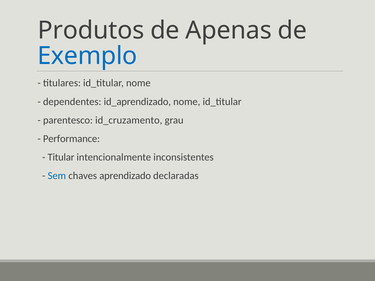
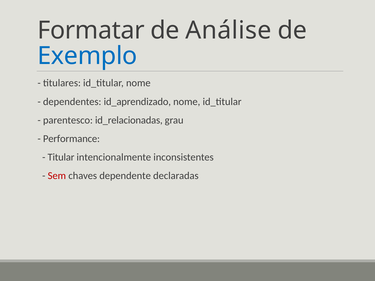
Produtos: Produtos -> Formatar
Apenas: Apenas -> Análise
id_cruzamento: id_cruzamento -> id_relacionadas
Sem colour: blue -> red
aprendizado: aprendizado -> dependente
